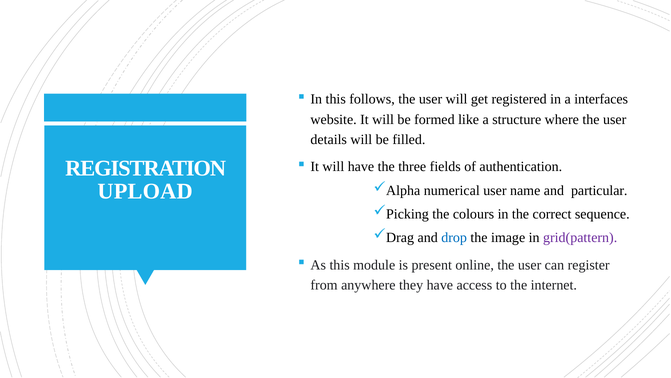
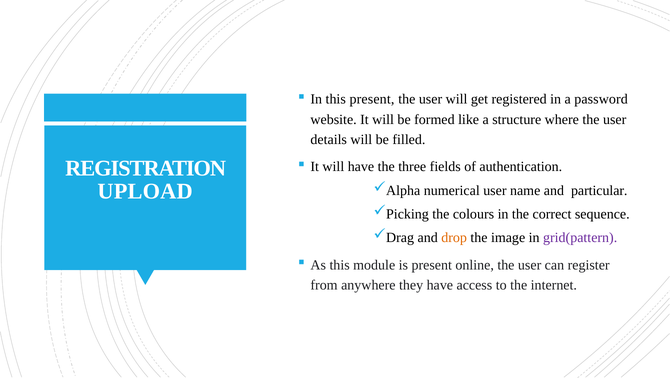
this follows: follows -> present
interfaces: interfaces -> password
drop colour: blue -> orange
